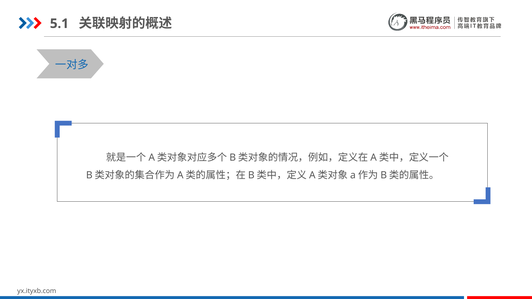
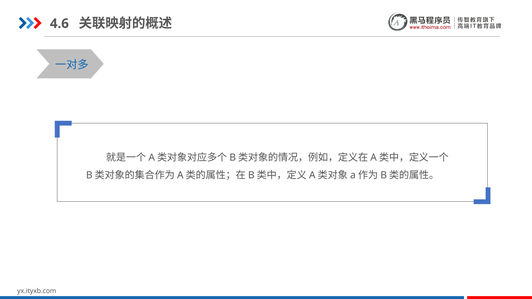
5.1: 5.1 -> 4.6
